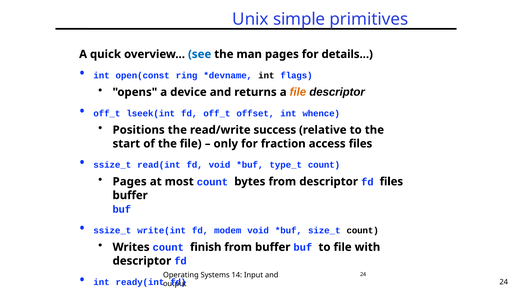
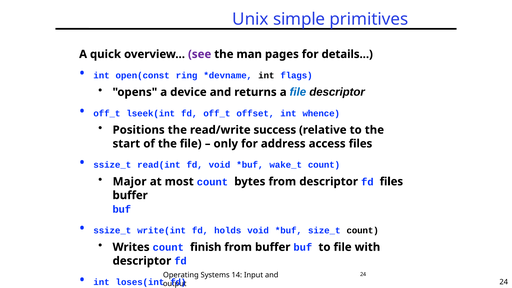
see colour: blue -> purple
file at (298, 92) colour: orange -> blue
fraction: fraction -> address
type_t: type_t -> wake_t
Pages at (130, 182): Pages -> Major
modem: modem -> holds
ready(int: ready(int -> loses(int
